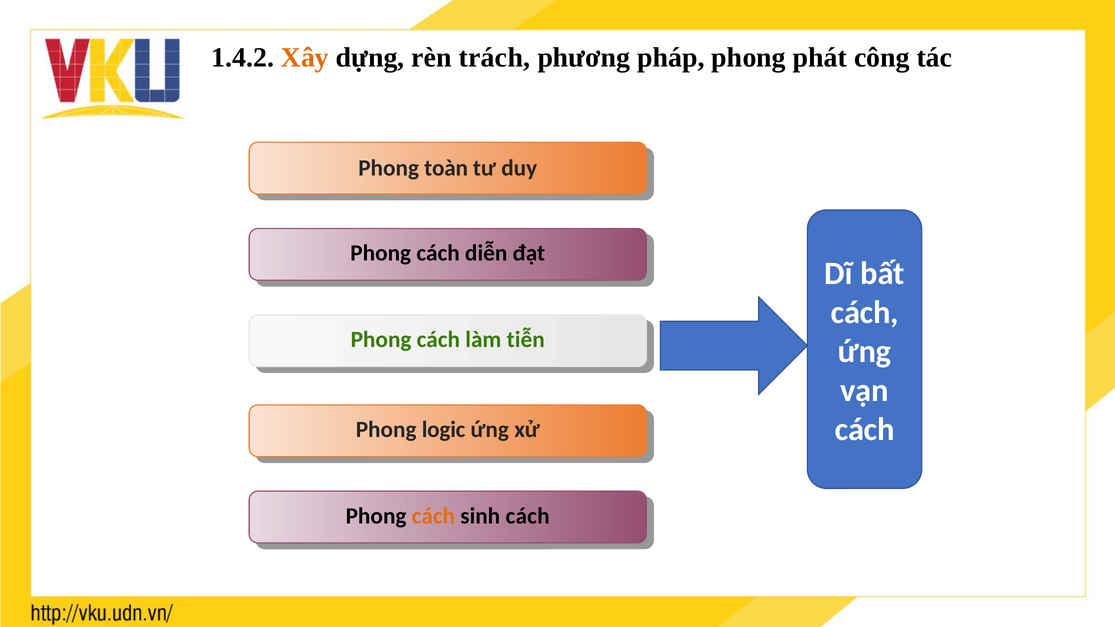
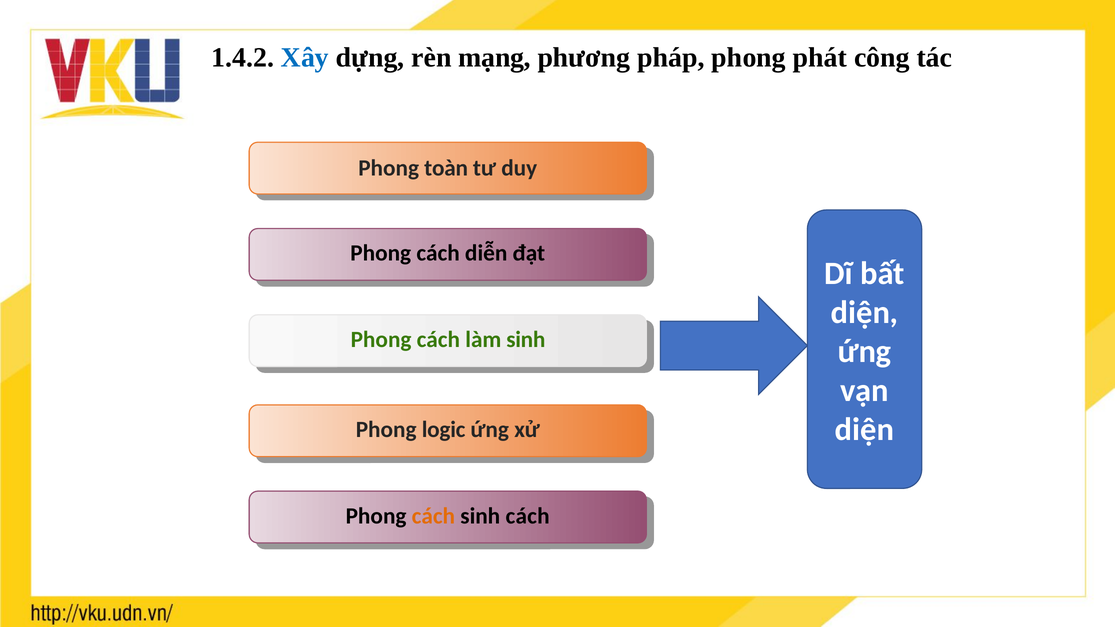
Xây colour: orange -> blue
trách: trách -> mạng
cách at (865, 312): cách -> diện
làm tiễn: tiễn -> sinh
cách at (865, 430): cách -> diện
